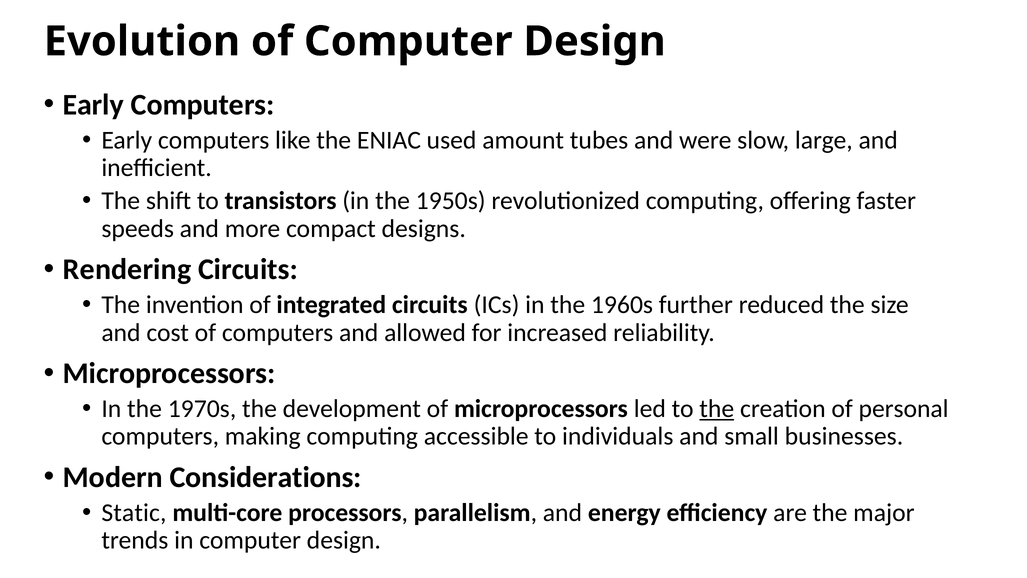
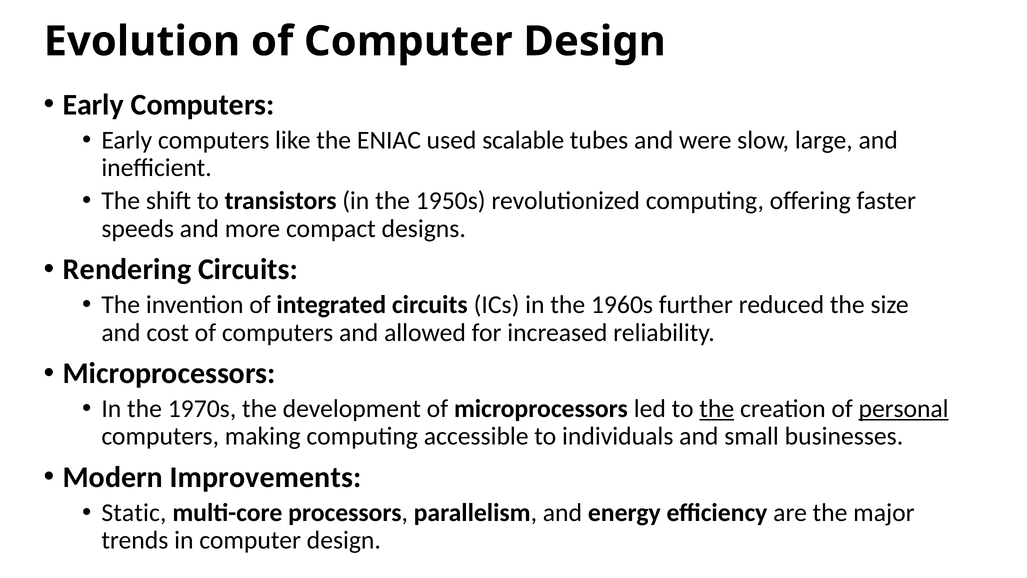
amount: amount -> scalable
personal underline: none -> present
Considerations: Considerations -> Improvements
